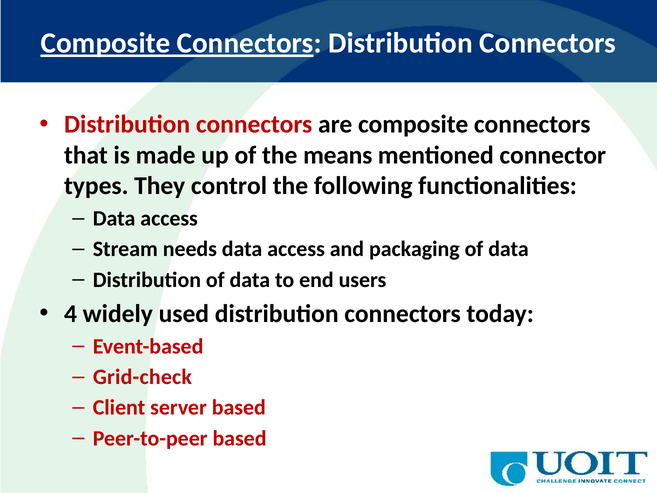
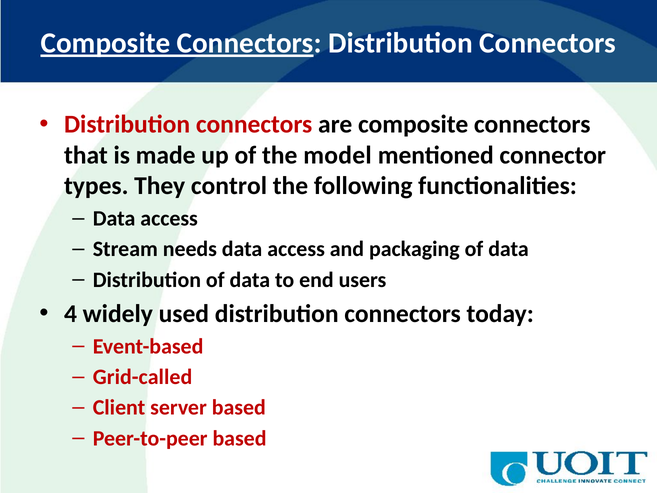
means: means -> model
Grid-check: Grid-check -> Grid-called
